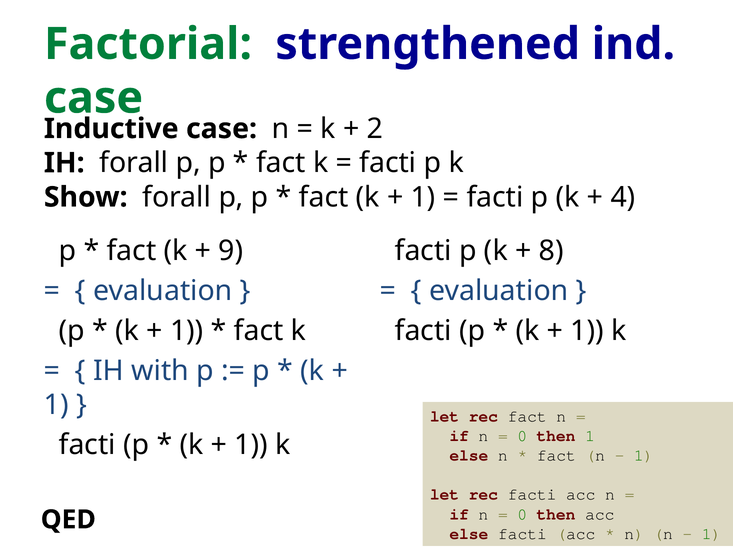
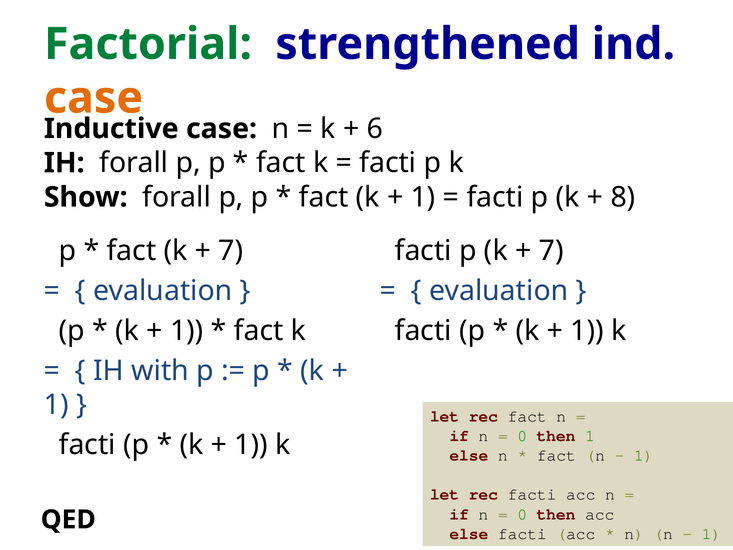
case at (94, 98) colour: green -> orange
2: 2 -> 6
4: 4 -> 8
9 at (231, 251): 9 -> 7
8 at (551, 251): 8 -> 7
